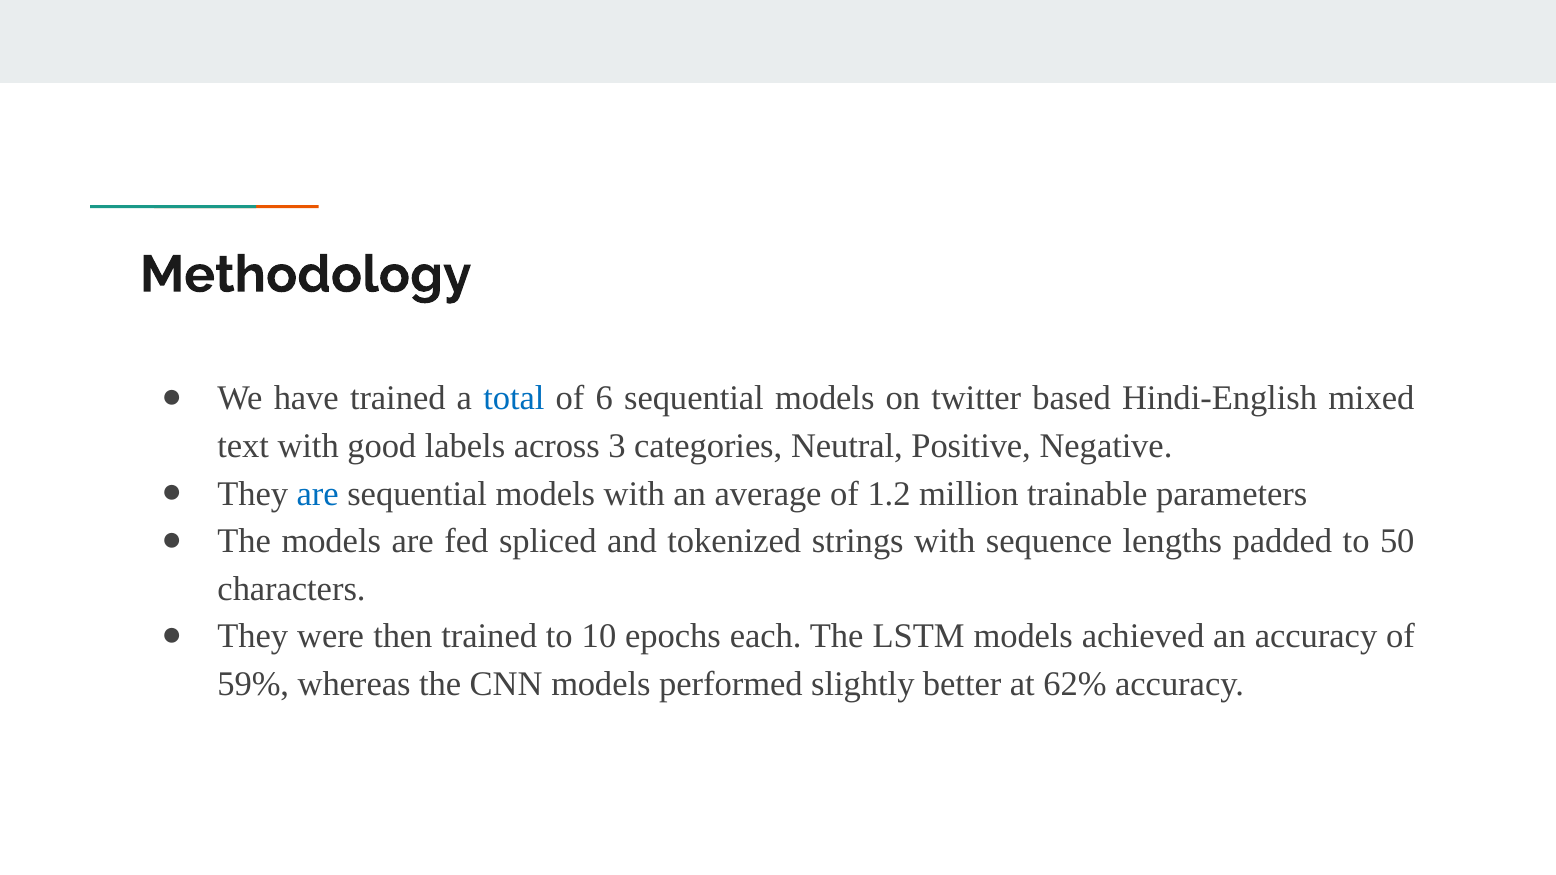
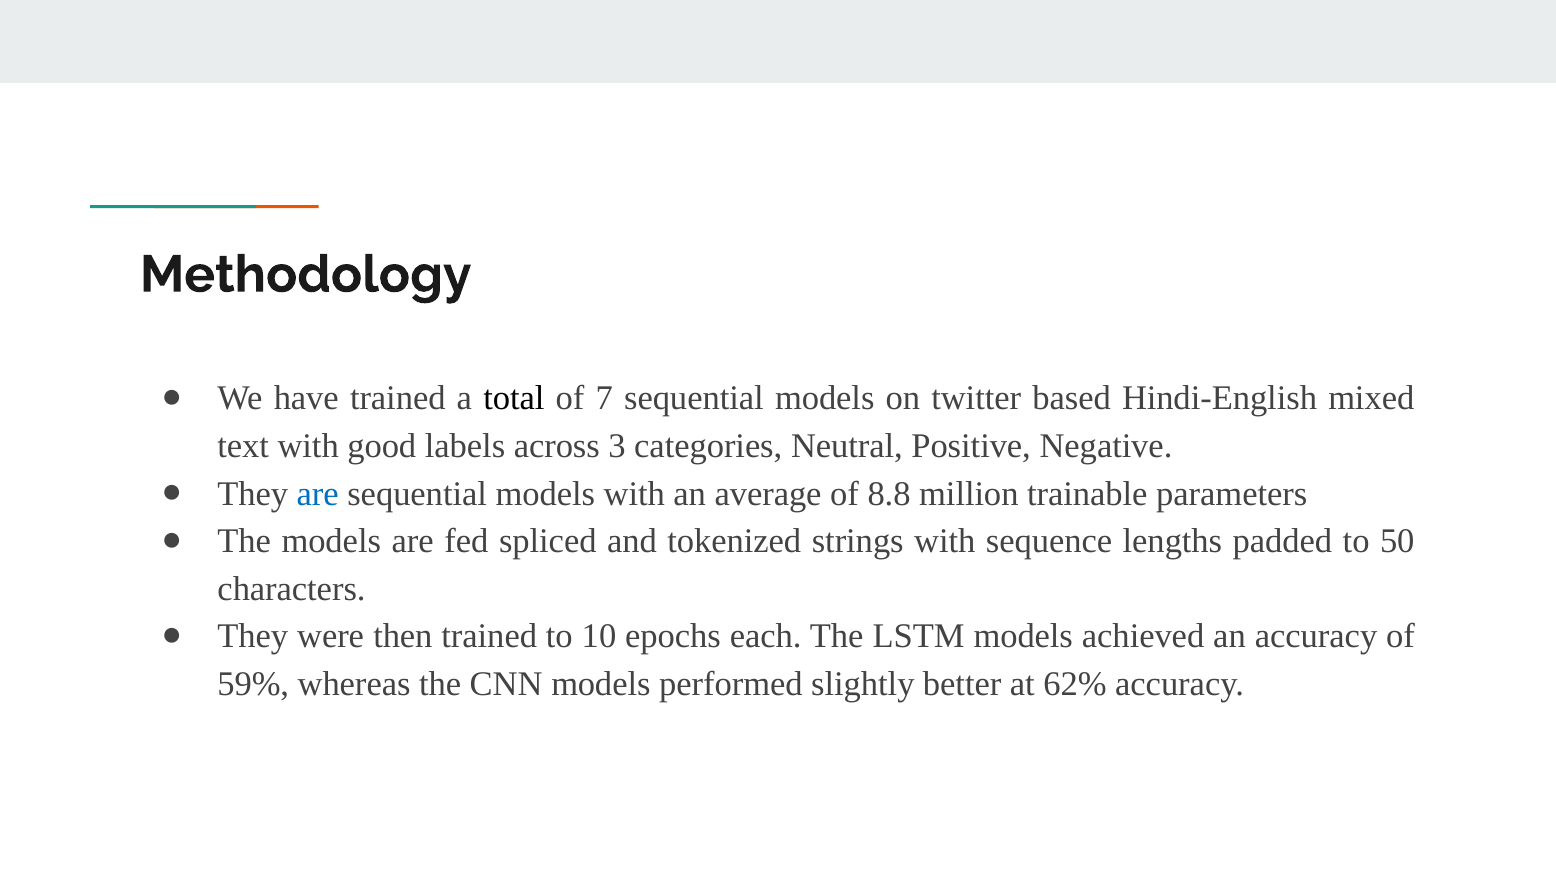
total colour: blue -> black
6: 6 -> 7
1.2: 1.2 -> 8.8
